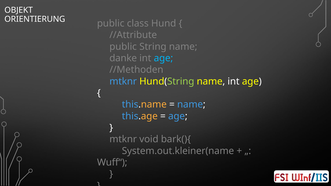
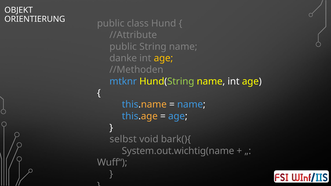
age at (163, 58) colour: light blue -> yellow
mtknr at (123, 139): mtknr -> selbst
System.out.kleiner(name: System.out.kleiner(name -> System.out.wichtig(name
